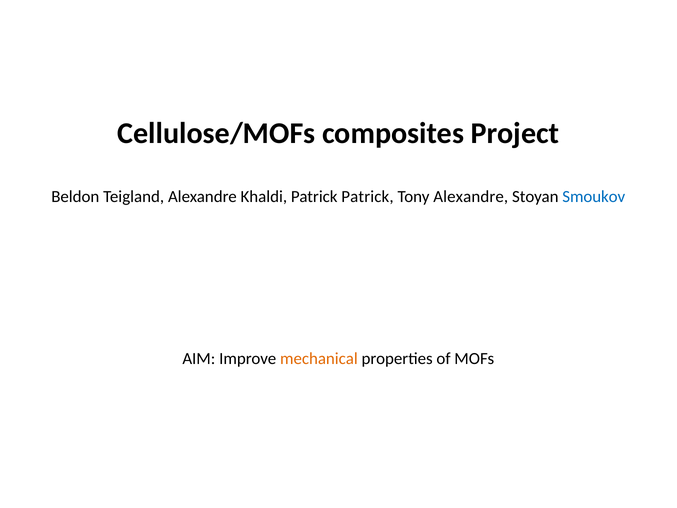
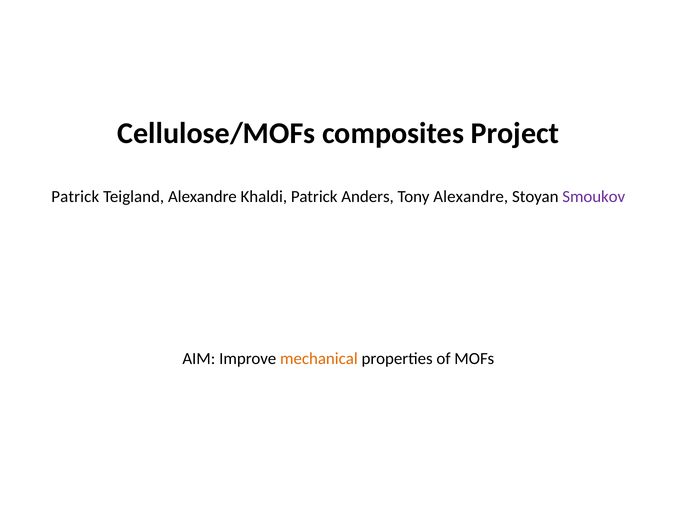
Beldon at (75, 197): Beldon -> Patrick
Patrick Patrick: Patrick -> Anders
Smoukov colour: blue -> purple
